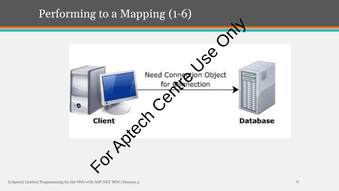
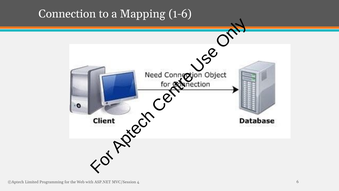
Performing: Performing -> Connection
